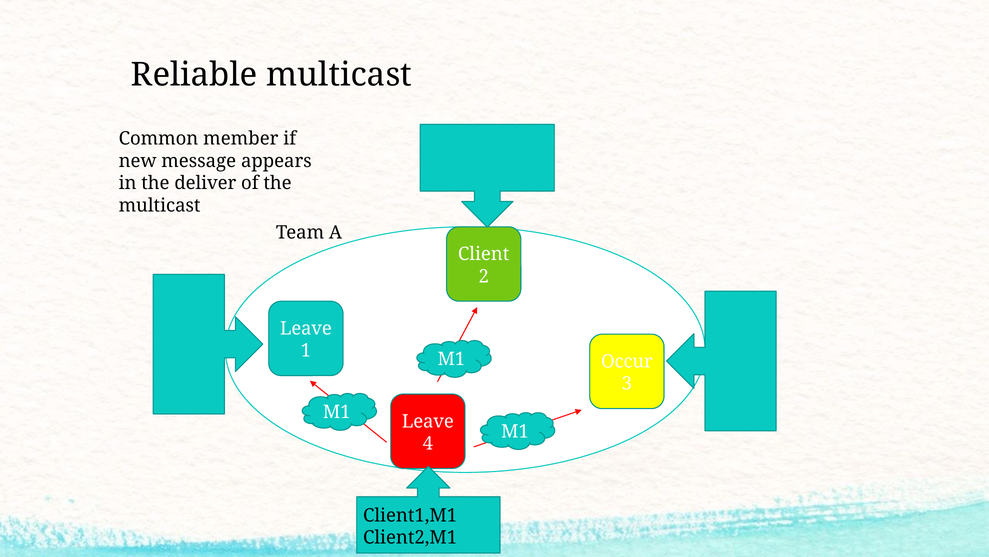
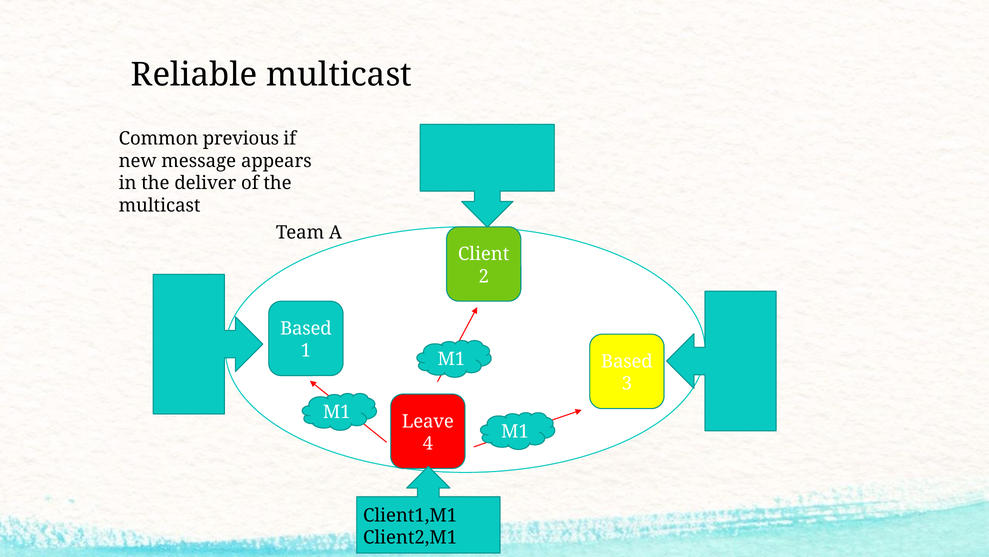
member: member -> previous
Leave at (306, 328): Leave -> Based
Occur at (627, 361): Occur -> Based
